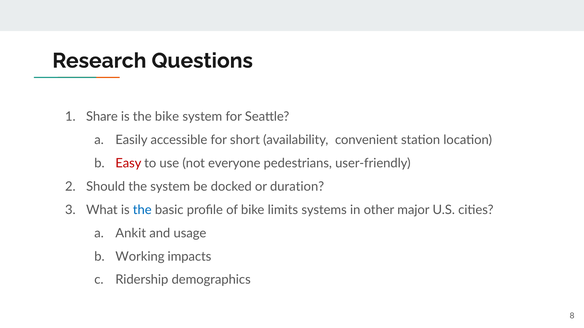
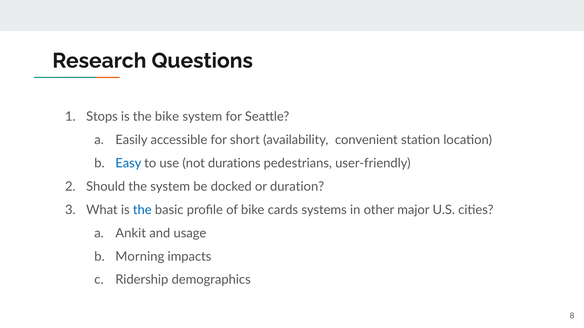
Share: Share -> Stops
Easy colour: red -> blue
everyone: everyone -> durations
limits: limits -> cards
Working: Working -> Morning
